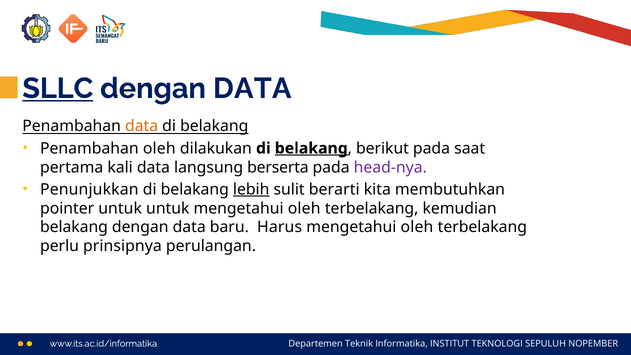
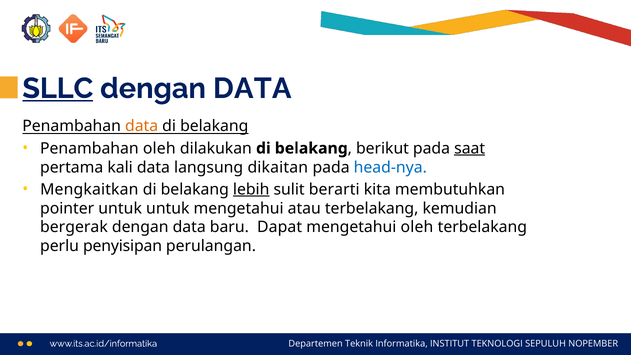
belakang at (311, 148) underline: present -> none
saat underline: none -> present
berserta: berserta -> dikaitan
head-nya colour: purple -> blue
Penunjukkan: Penunjukkan -> Mengkaitkan
untuk mengetahui oleh: oleh -> atau
belakang at (74, 227): belakang -> bergerak
Harus: Harus -> Dapat
prinsipnya: prinsipnya -> penyisipan
